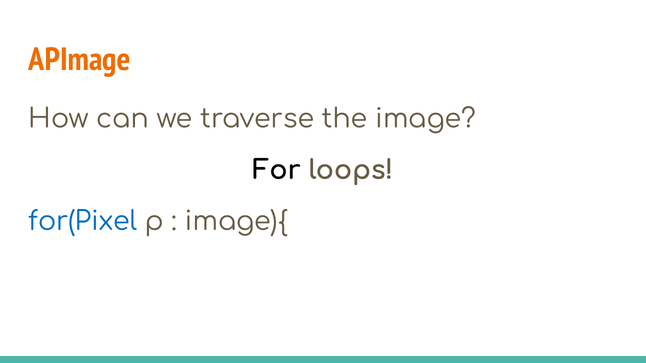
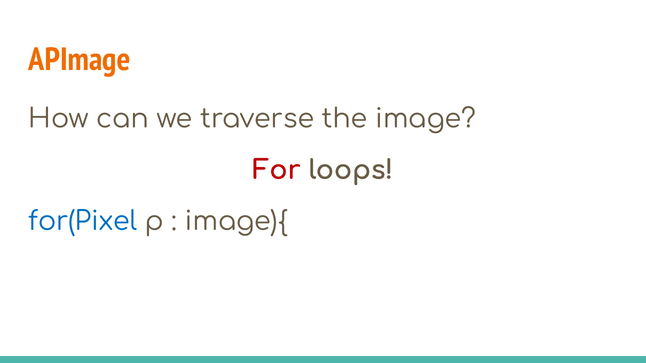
For colour: black -> red
